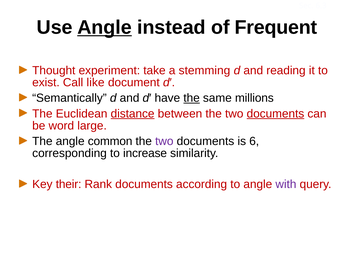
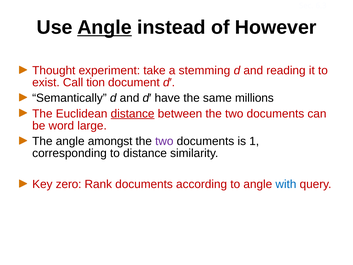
Frequent: Frequent -> However
like: like -> tion
the at (192, 98) underline: present -> none
documents at (275, 114) underline: present -> none
common: common -> amongst
6: 6 -> 1
to increase: increase -> distance
their: their -> zero
with colour: purple -> blue
